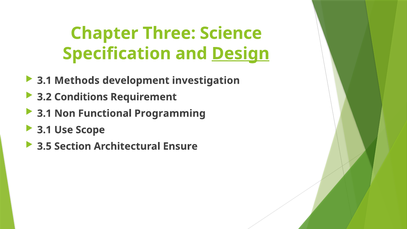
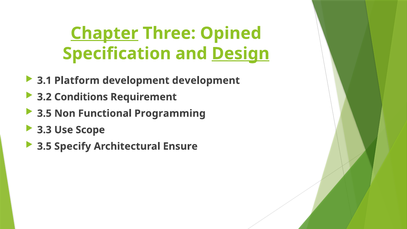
Chapter underline: none -> present
Science: Science -> Opined
Methods: Methods -> Platform
development investigation: investigation -> development
3.1 at (44, 113): 3.1 -> 3.5
3.1 at (44, 130): 3.1 -> 3.3
Section: Section -> Specify
